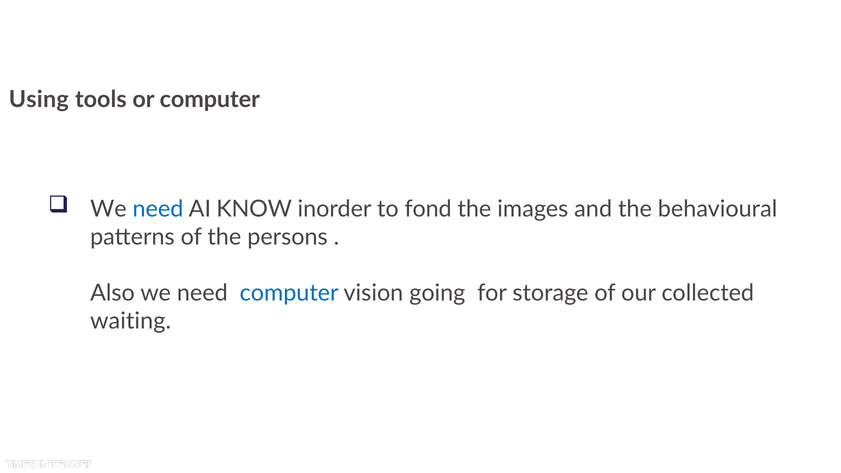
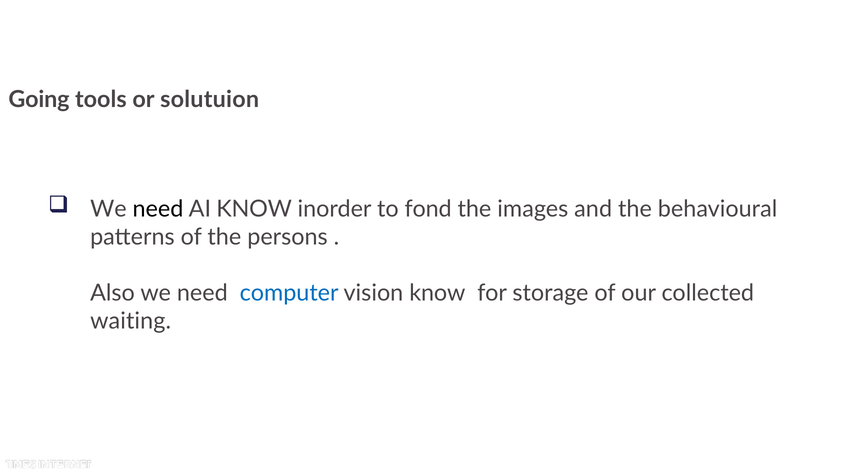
Using: Using -> Going
or computer: computer -> solutuion
need at (158, 209) colour: blue -> black
vision going: going -> know
